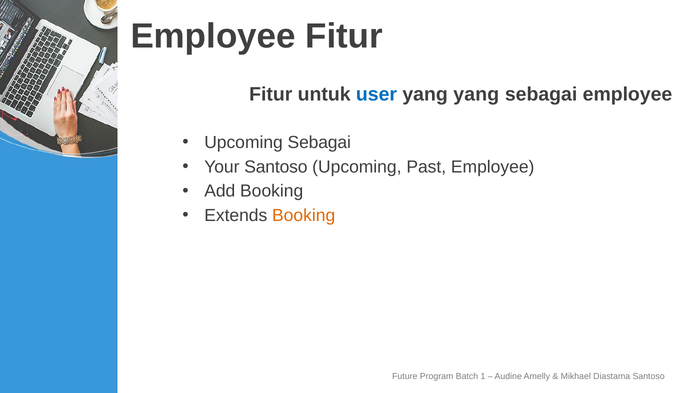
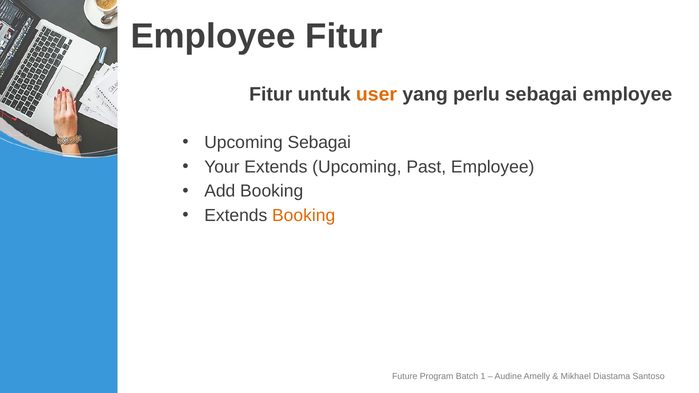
user colour: blue -> orange
yang yang: yang -> perlu
Your Santoso: Santoso -> Extends
